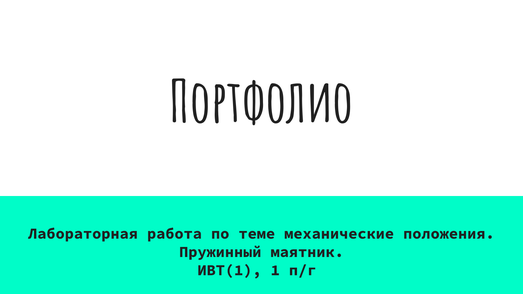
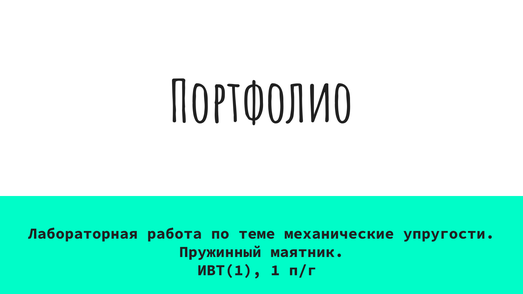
положения: положения -> упругости
